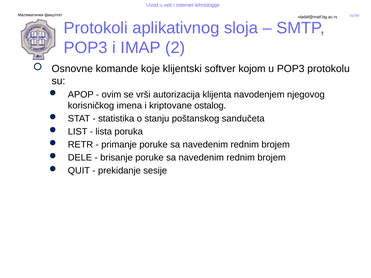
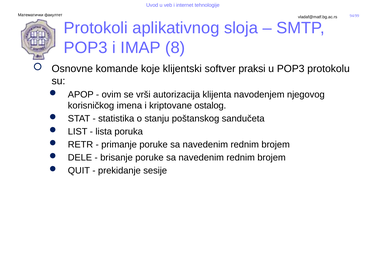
2: 2 -> 8
kojom: kojom -> praksi
